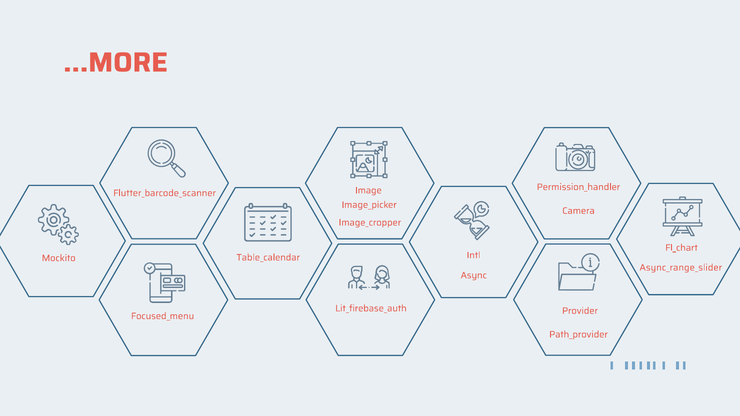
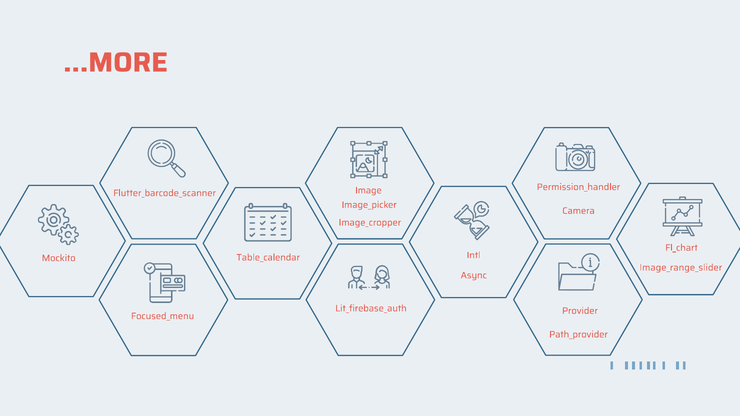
Async_range_slider: Async_range_slider -> Image_range_slider
